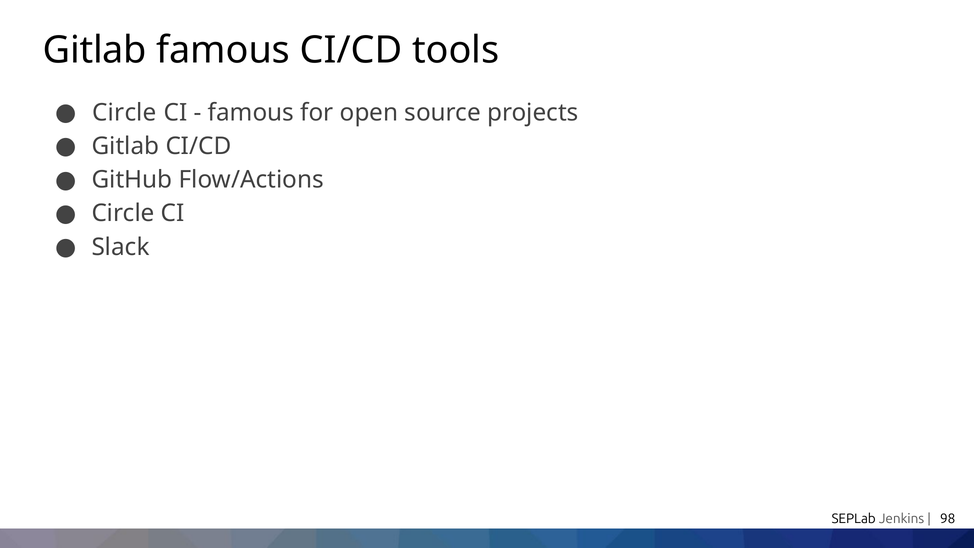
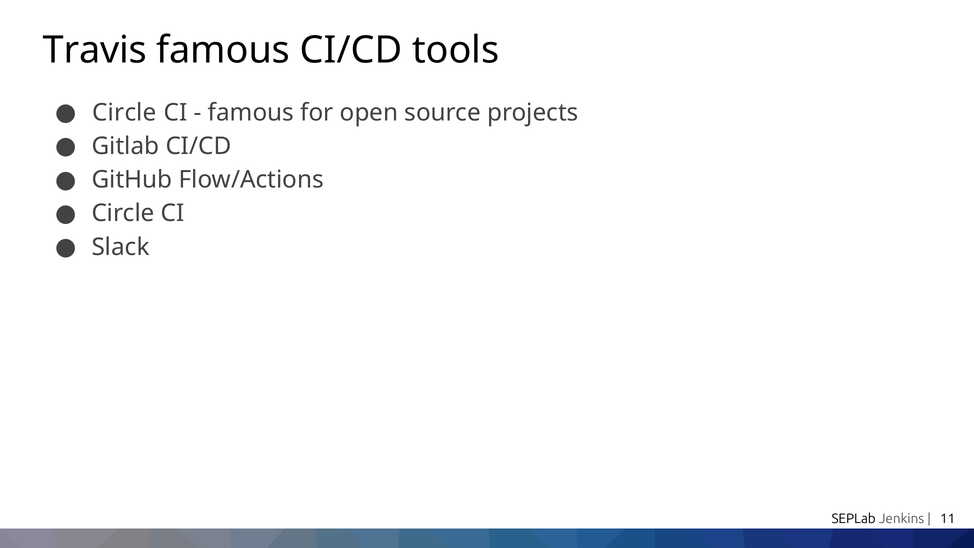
Gitlab at (95, 50): Gitlab -> Travis
98: 98 -> 11
